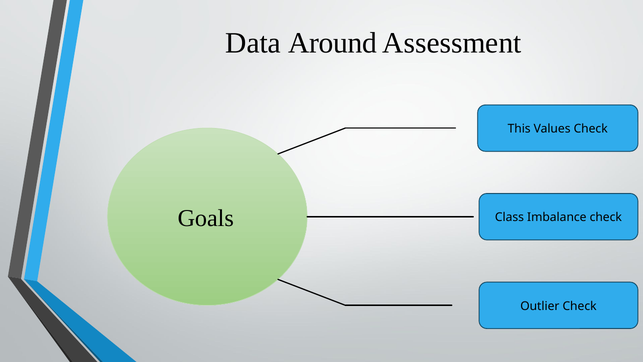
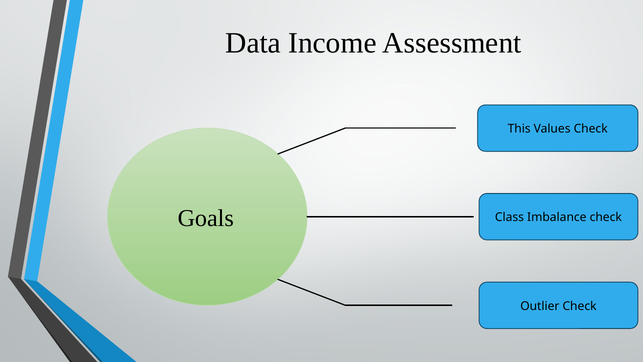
Around: Around -> Income
